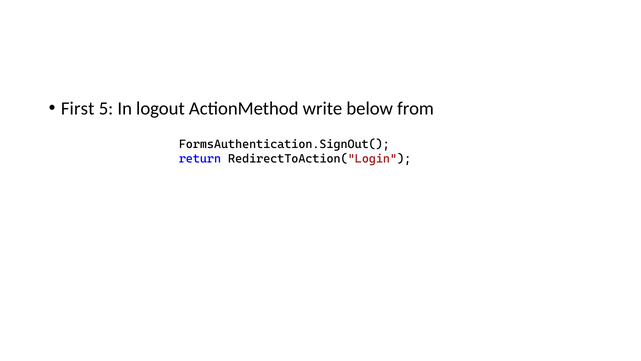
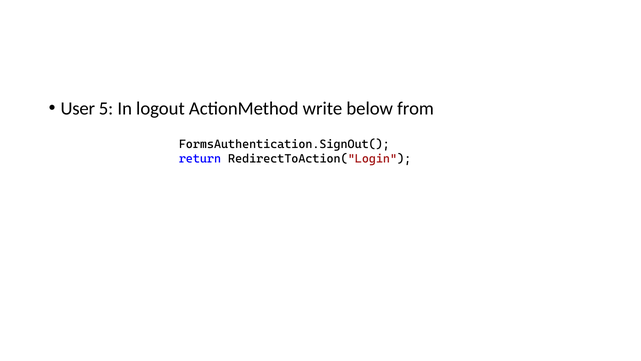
First: First -> User
